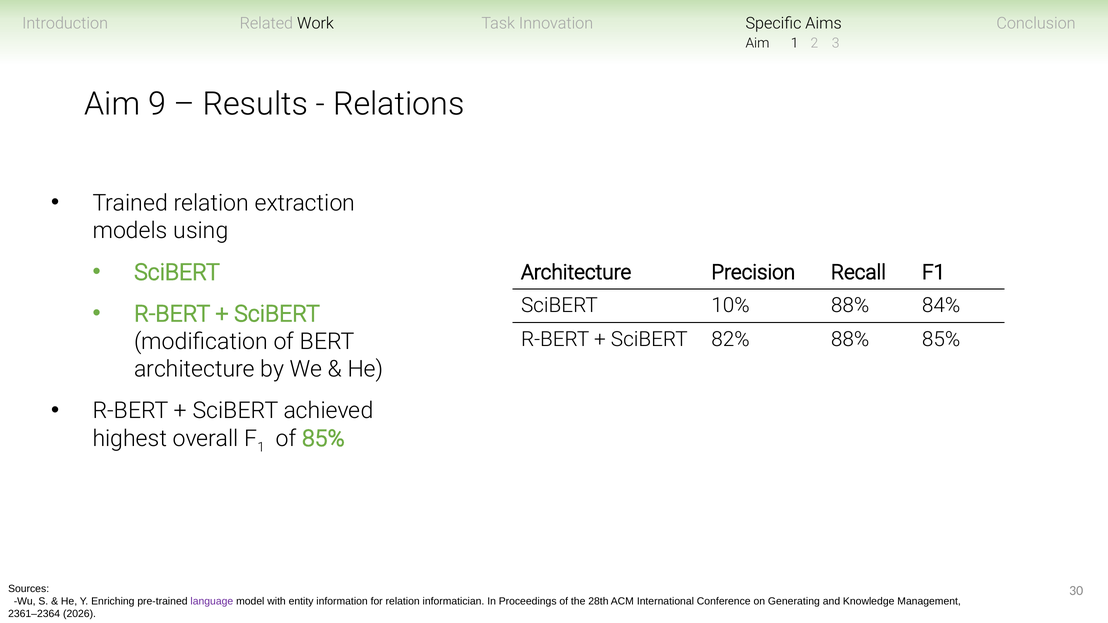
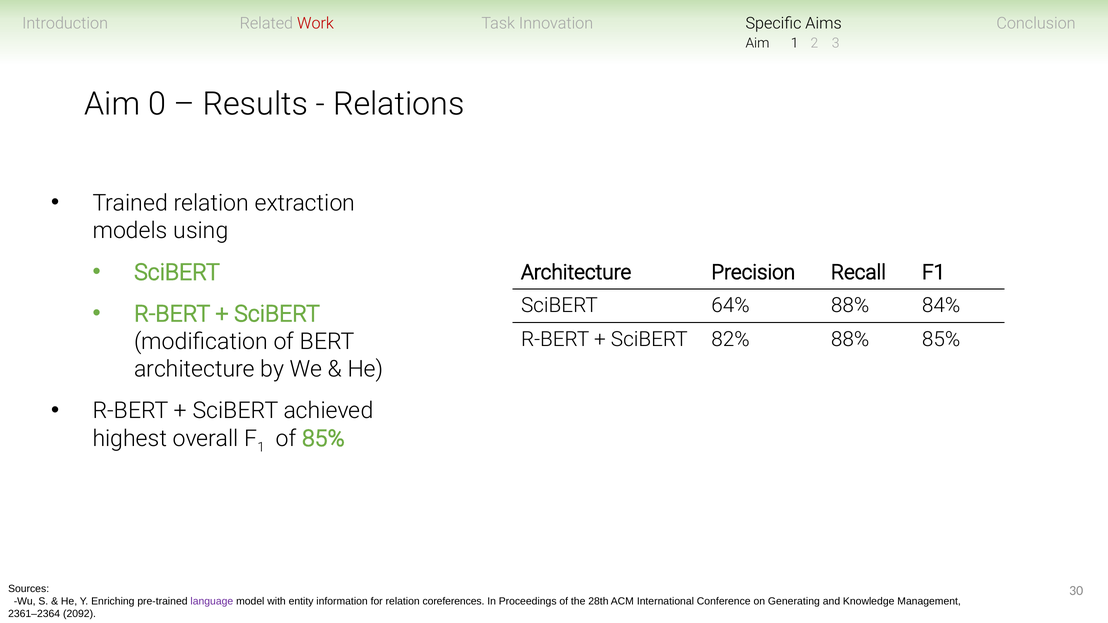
Work colour: black -> red
9: 9 -> 0
10%: 10% -> 64%
informatician: informatician -> coreferences
2026: 2026 -> 2092
